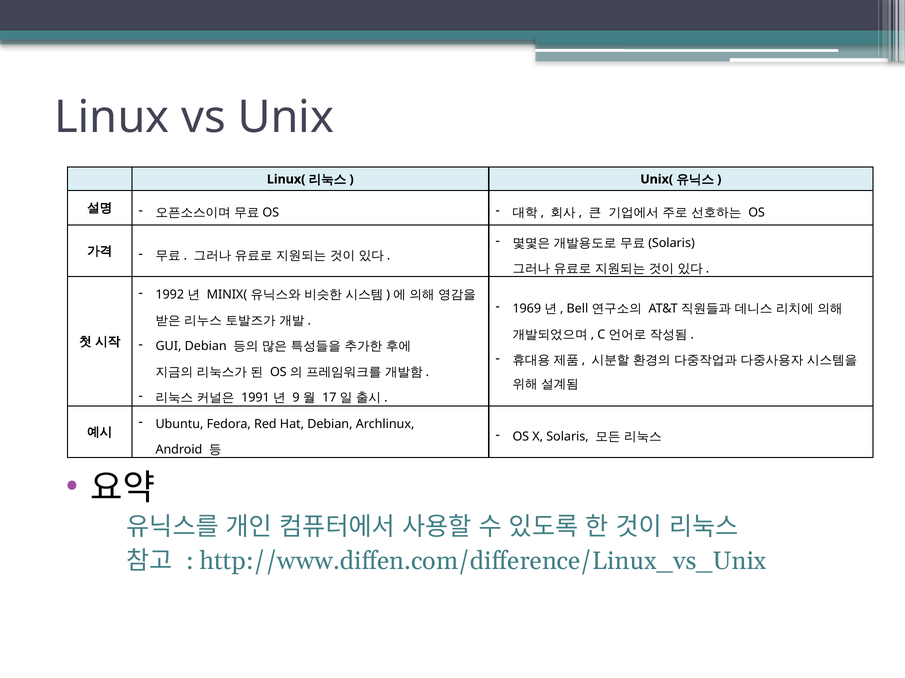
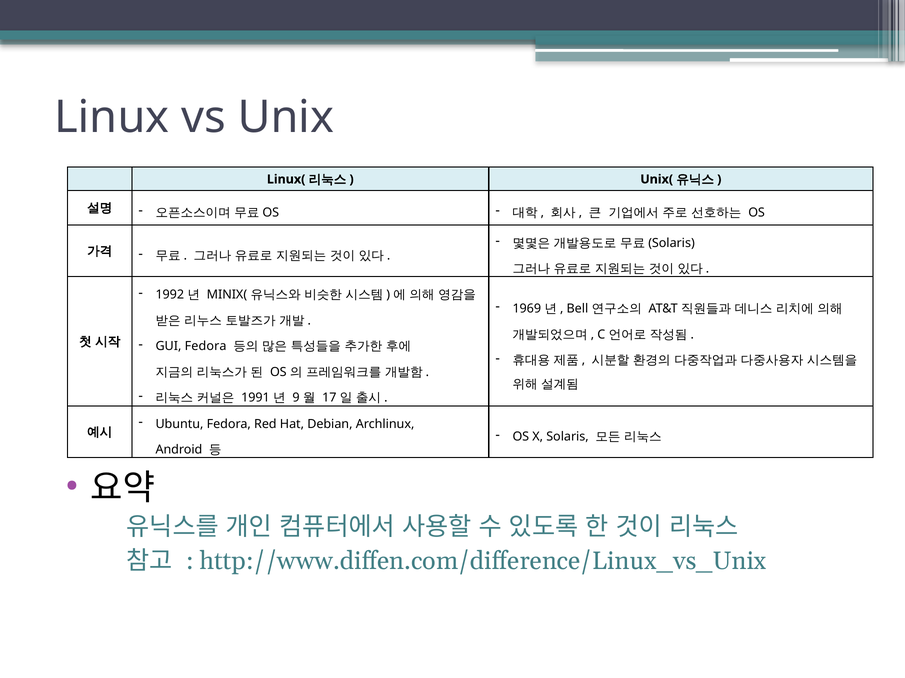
GUI Debian: Debian -> Fedora
